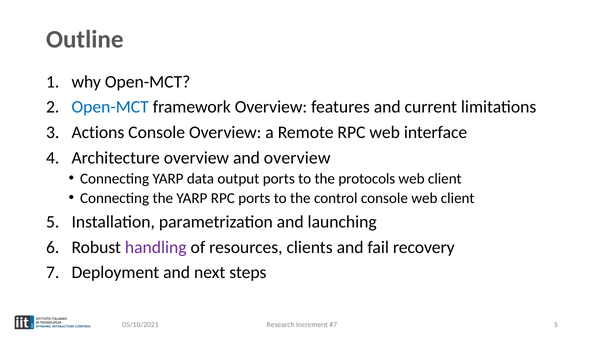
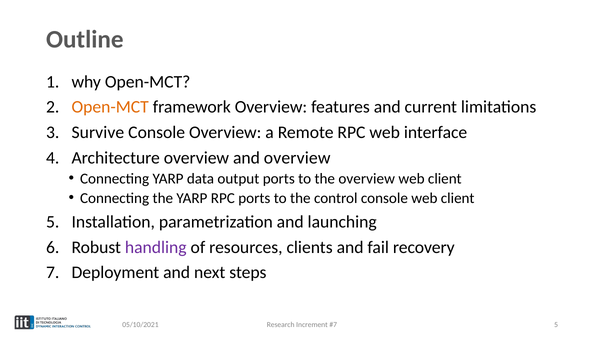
Open-MCT at (110, 107) colour: blue -> orange
Actions: Actions -> Survive
the protocols: protocols -> overview
